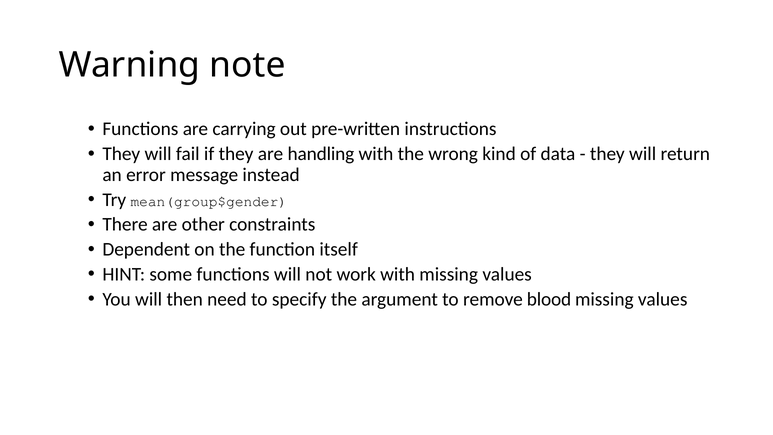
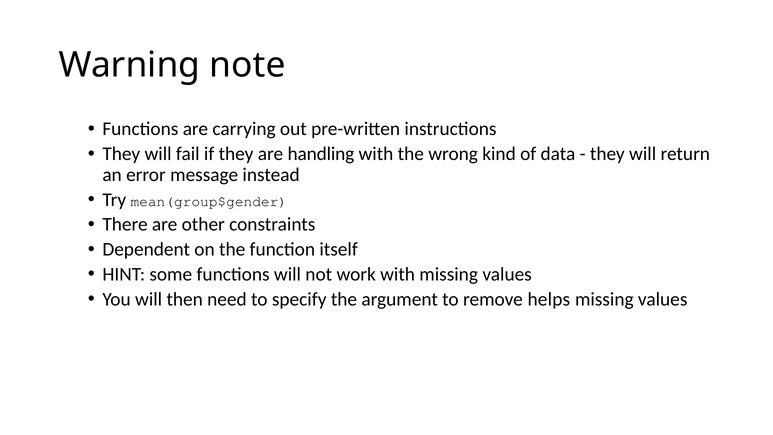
blood: blood -> helps
